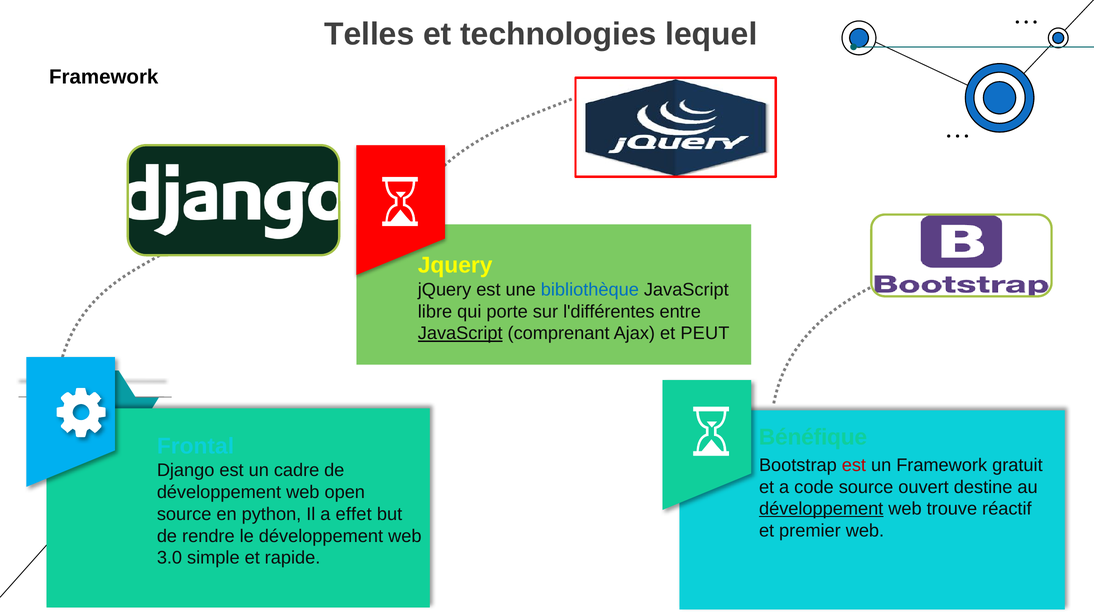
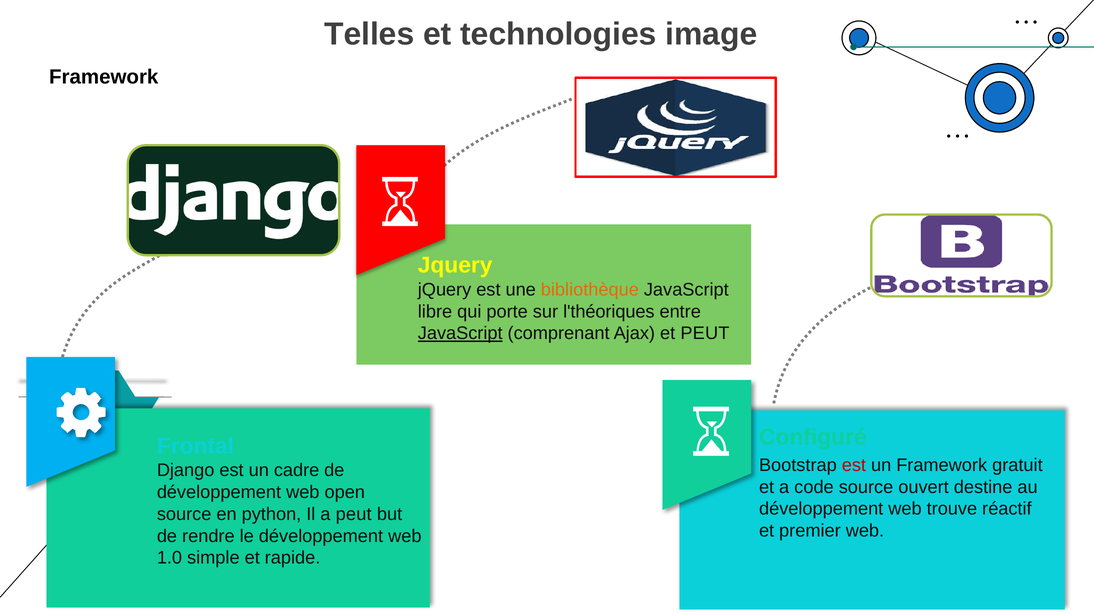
lequel: lequel -> image
bibliothèque colour: blue -> orange
l'différentes: l'différentes -> l'théoriques
Bénéfique: Bénéfique -> Configuré
développement at (821, 509) underline: present -> none
a effet: effet -> peut
3.0: 3.0 -> 1.0
